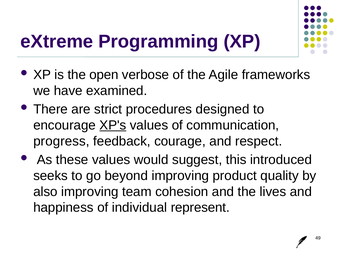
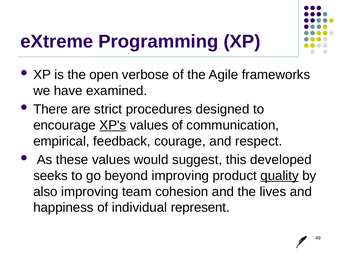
progress: progress -> empirical
introduced: introduced -> developed
quality underline: none -> present
